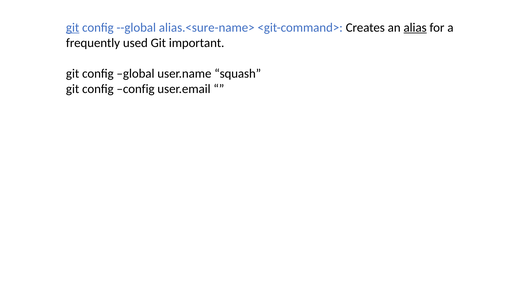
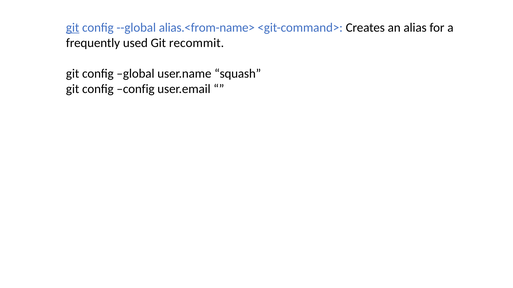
alias.<sure-name>: alias.<sure-name> -> alias.<from-name>
alias underline: present -> none
important: important -> recommit
